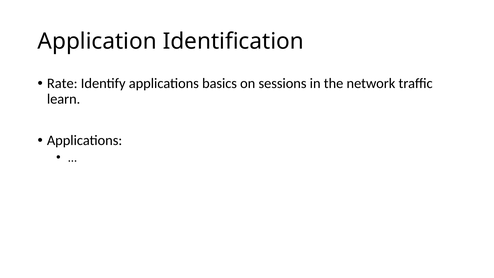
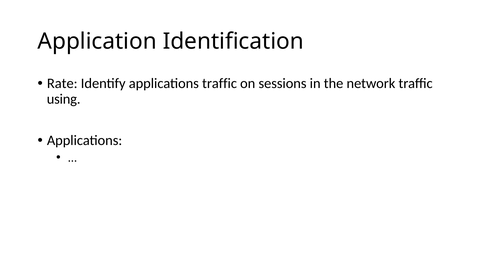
applications basics: basics -> traffic
learn: learn -> using
